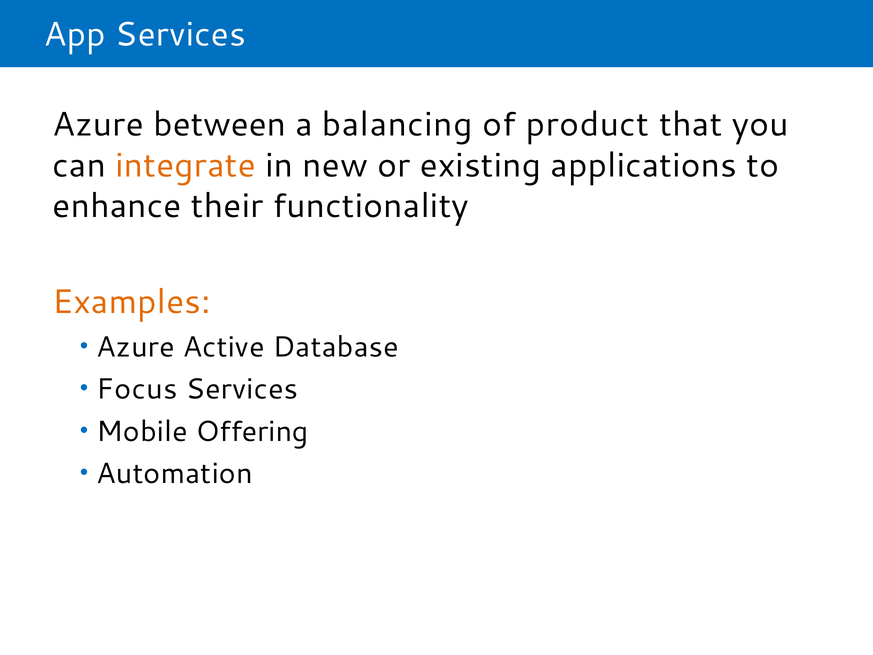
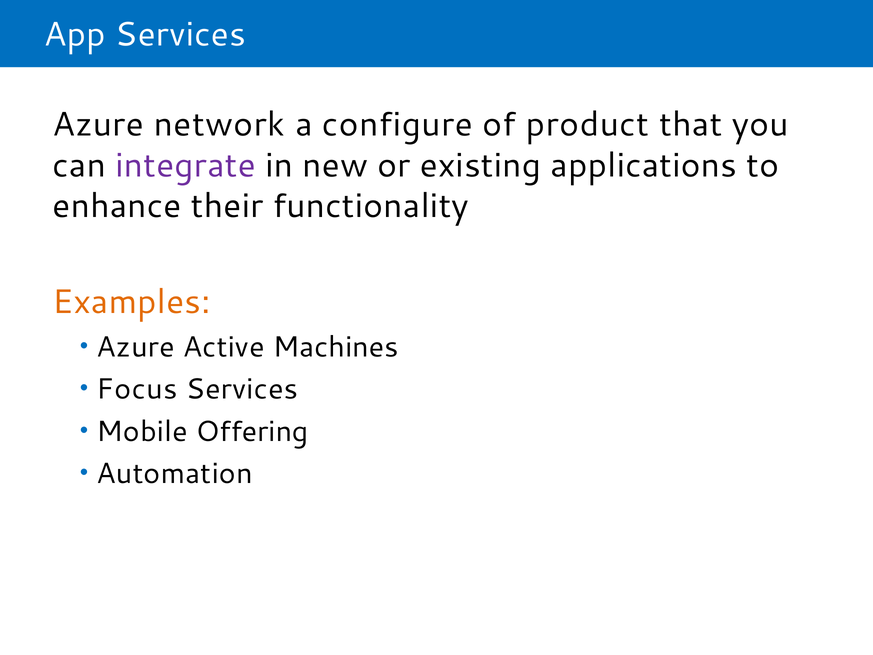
between: between -> network
balancing: balancing -> configure
integrate colour: orange -> purple
Database: Database -> Machines
